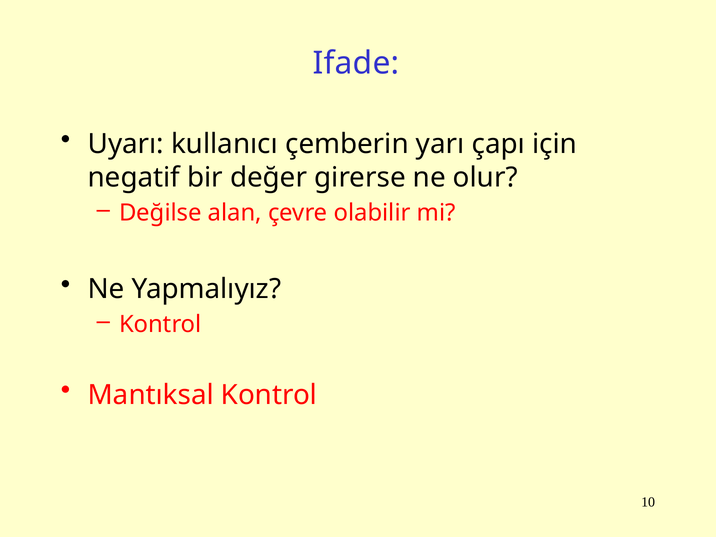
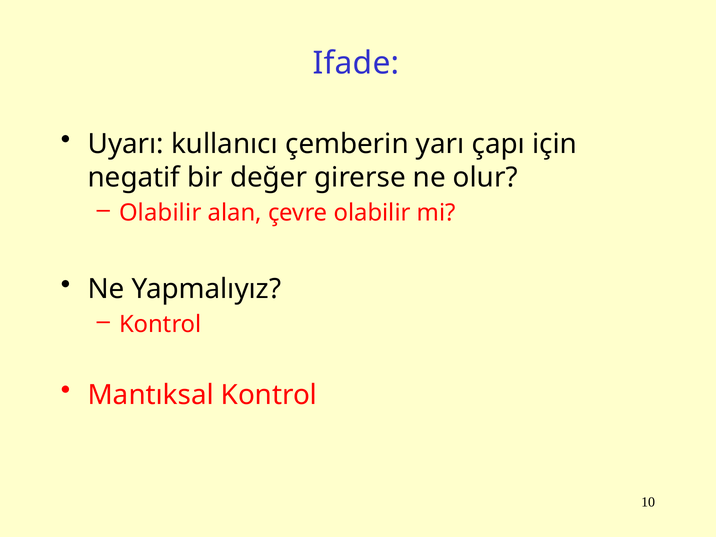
Değilse at (160, 213): Değilse -> Olabilir
